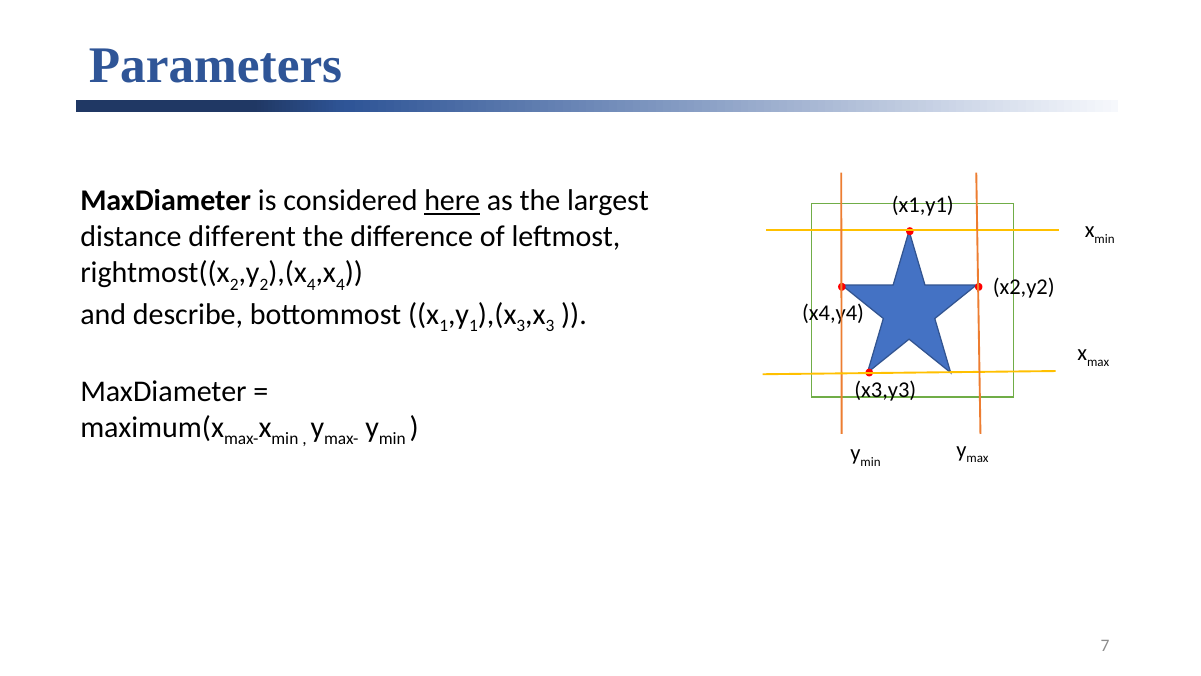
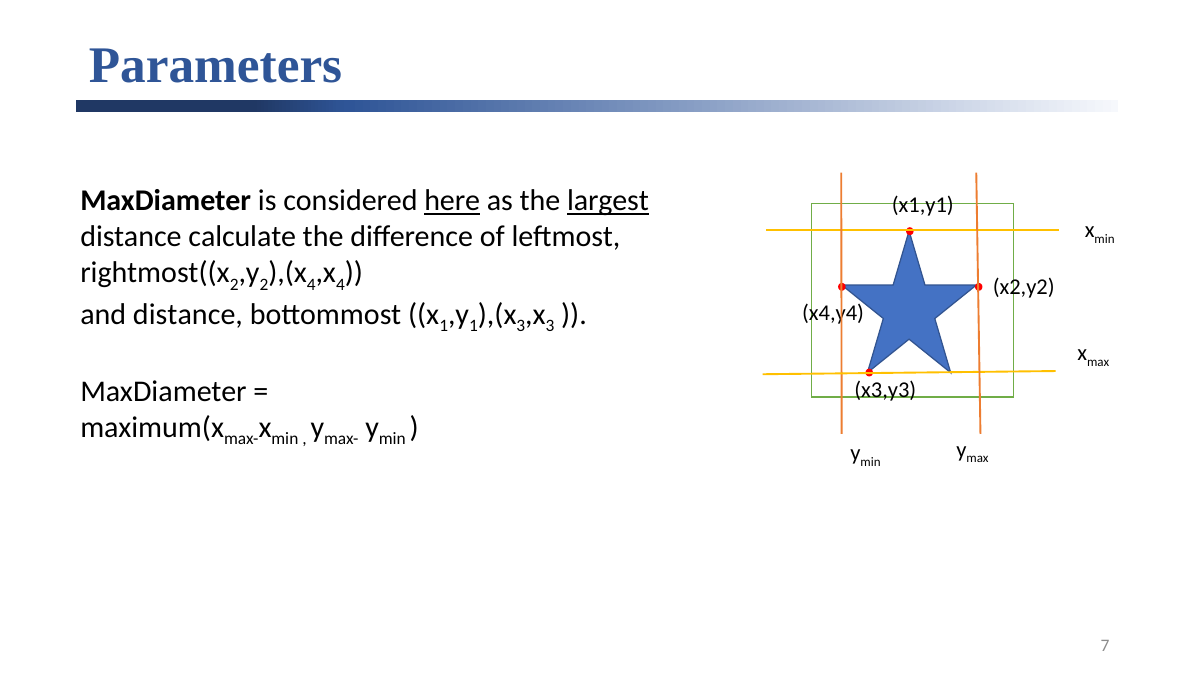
largest underline: none -> present
different: different -> calculate
and describe: describe -> distance
